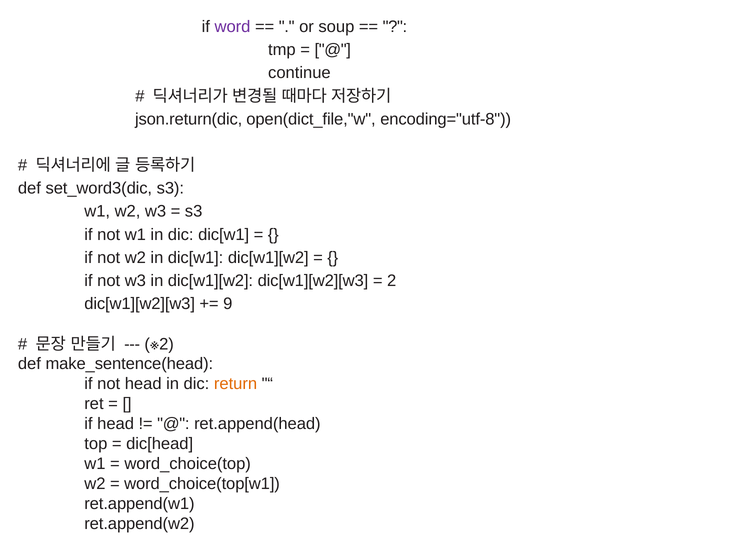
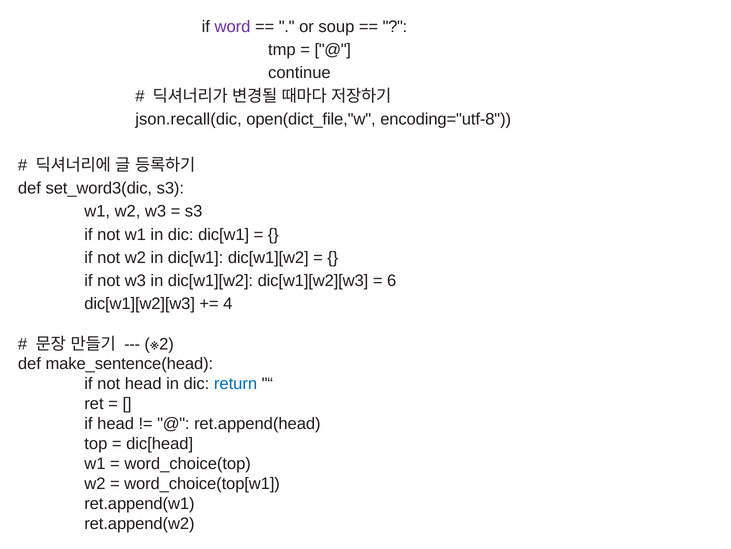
json.return(dic: json.return(dic -> json.recall(dic
2 at (392, 280): 2 -> 6
9: 9 -> 4
return colour: orange -> blue
